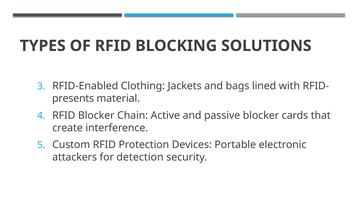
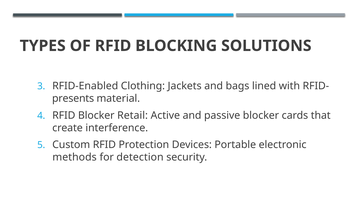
Chain: Chain -> Retail
attackers: attackers -> methods
